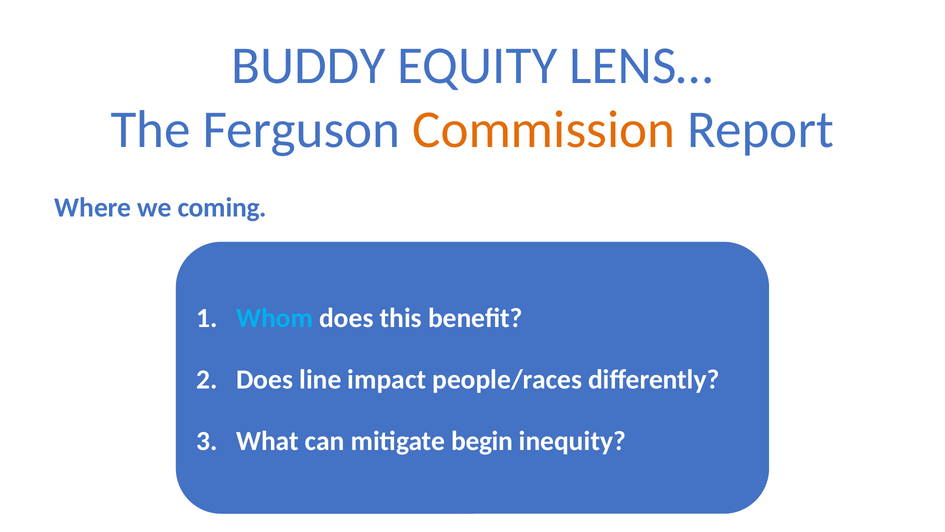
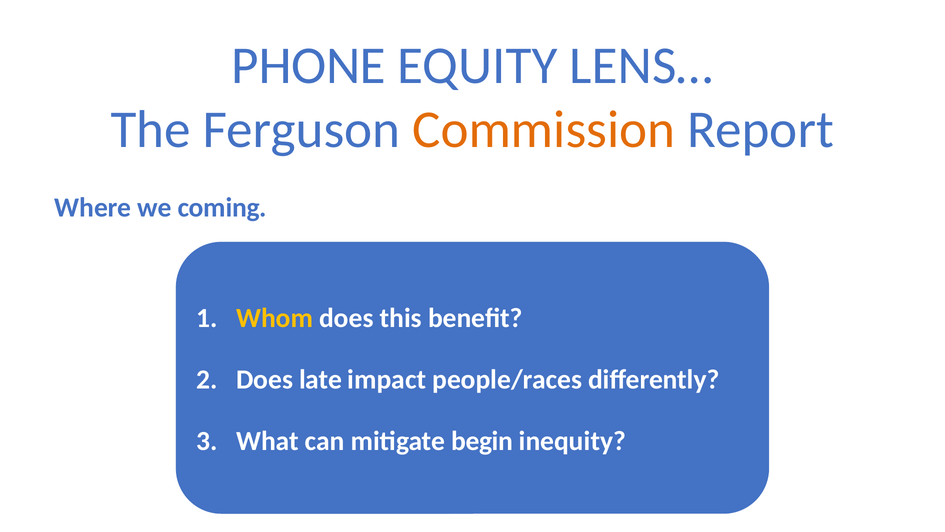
BUDDY: BUDDY -> PHONE
Whom colour: light blue -> yellow
line: line -> late
